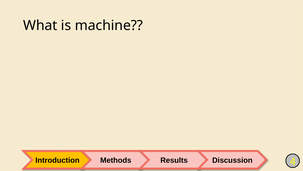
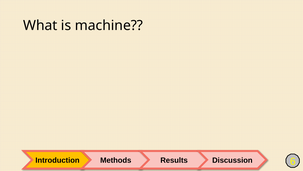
4: 4 -> 6
